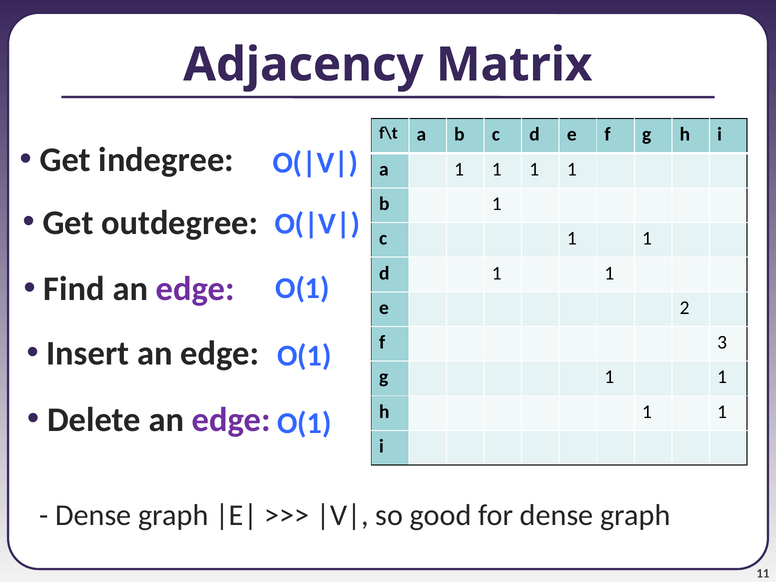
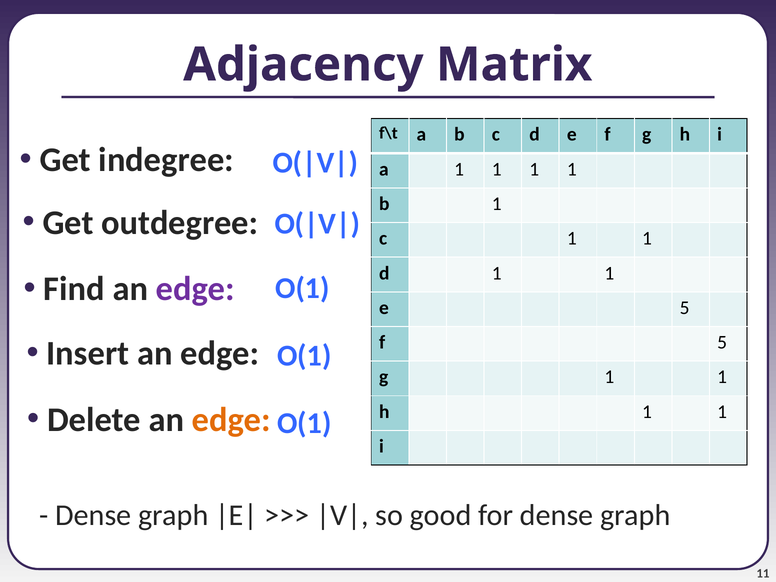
e 2: 2 -> 5
f 3: 3 -> 5
edge at (231, 420) colour: purple -> orange
